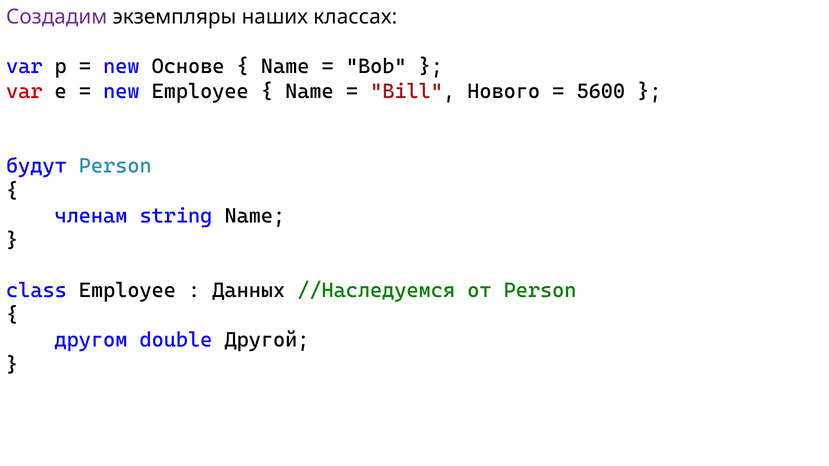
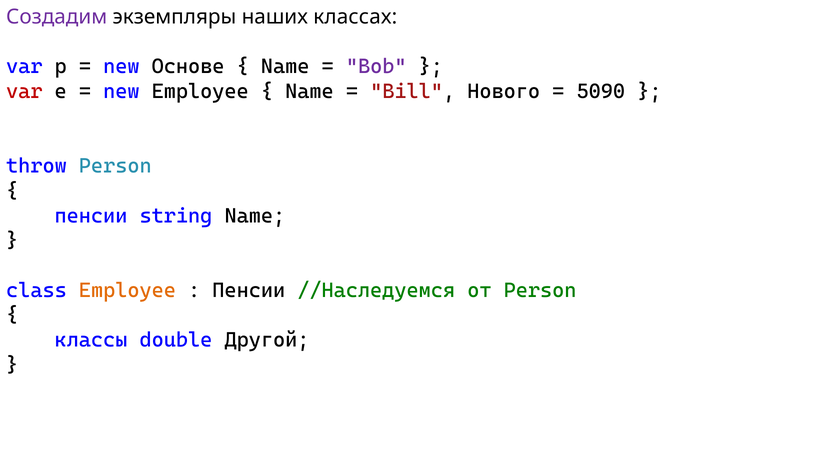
Bob colour: black -> purple
5600: 5600 -> 5090
будут: будут -> throw
членам at (91, 216): членам -> пенсии
Employee at (127, 290) colour: black -> orange
Данных at (249, 290): Данных -> Пенсии
другом: другом -> классы
